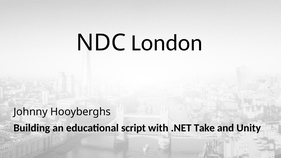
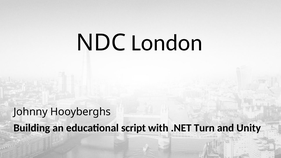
Take: Take -> Turn
